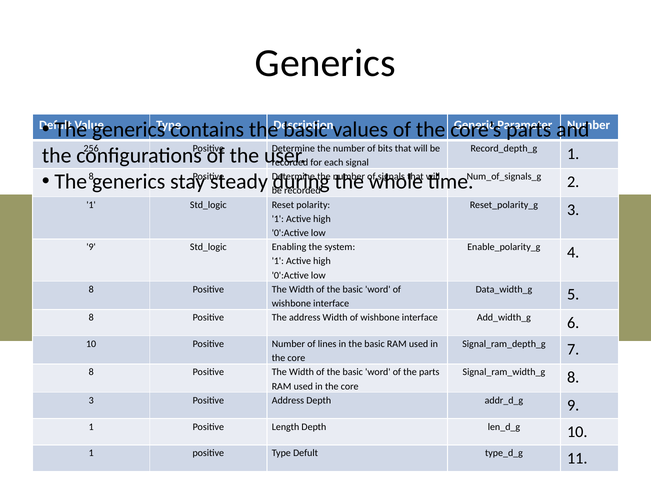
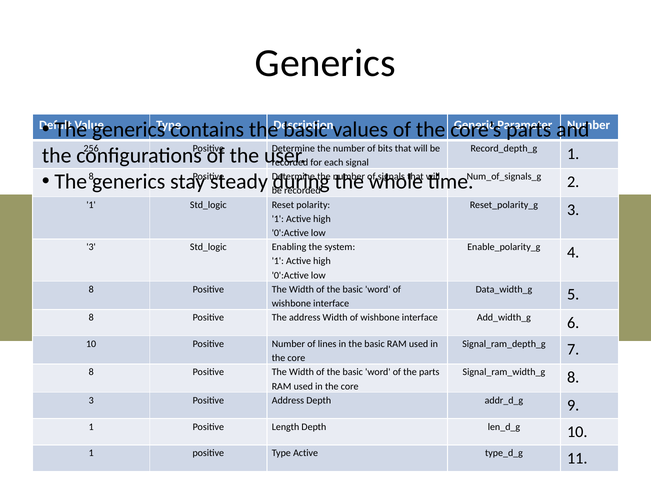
9 at (91, 247): 9 -> 3
Type Defult: Defult -> Active
